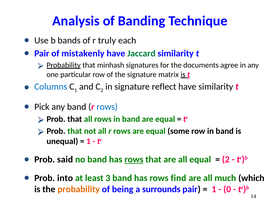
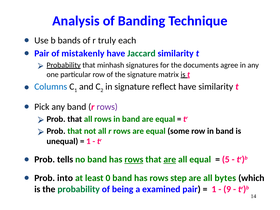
rows at (107, 107) colour: blue -> purple
said: said -> tells
are at (170, 159) underline: none -> present
2 at (226, 159): 2 -> 5
3: 3 -> 0
find: find -> step
much: much -> bytes
probability at (79, 189) colour: orange -> green
surrounds: surrounds -> examined
0: 0 -> 9
